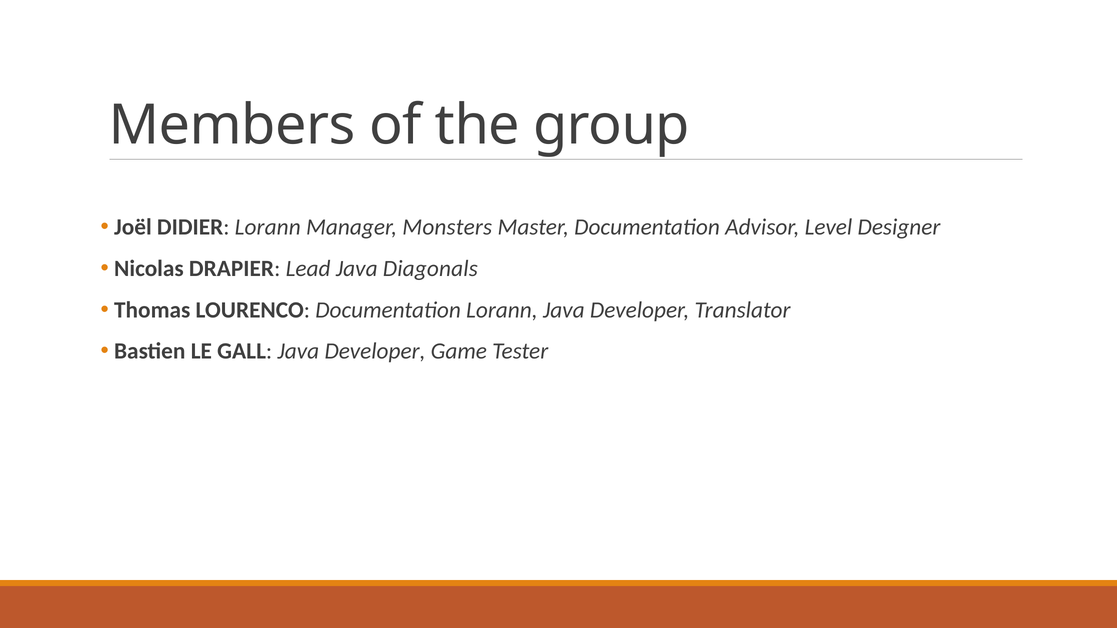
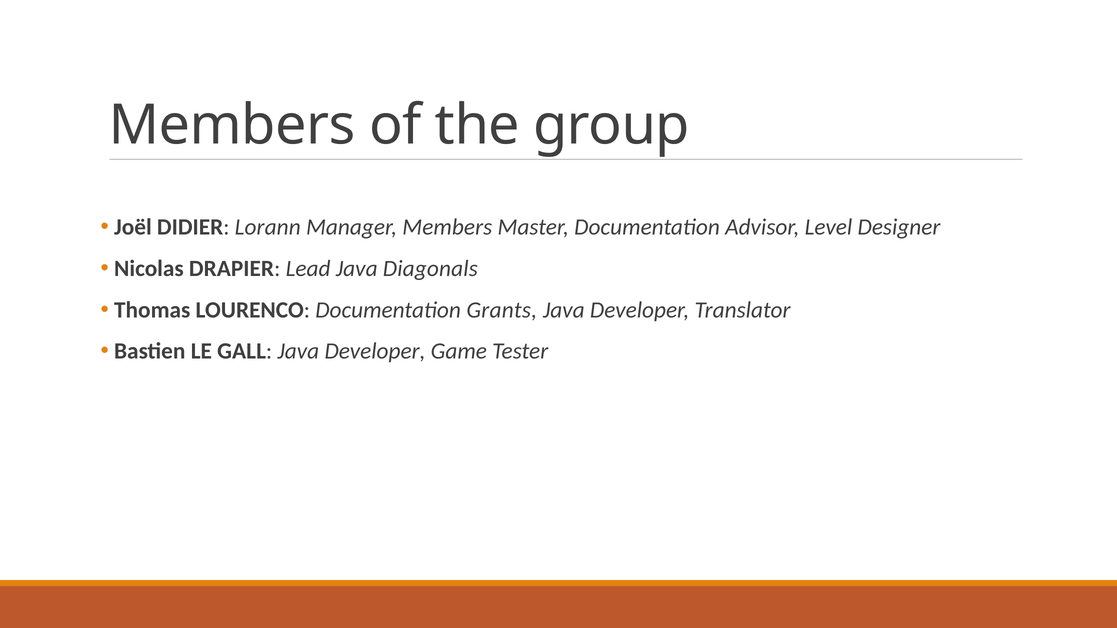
Manager Monsters: Monsters -> Members
Documentation Lorann: Lorann -> Grants
